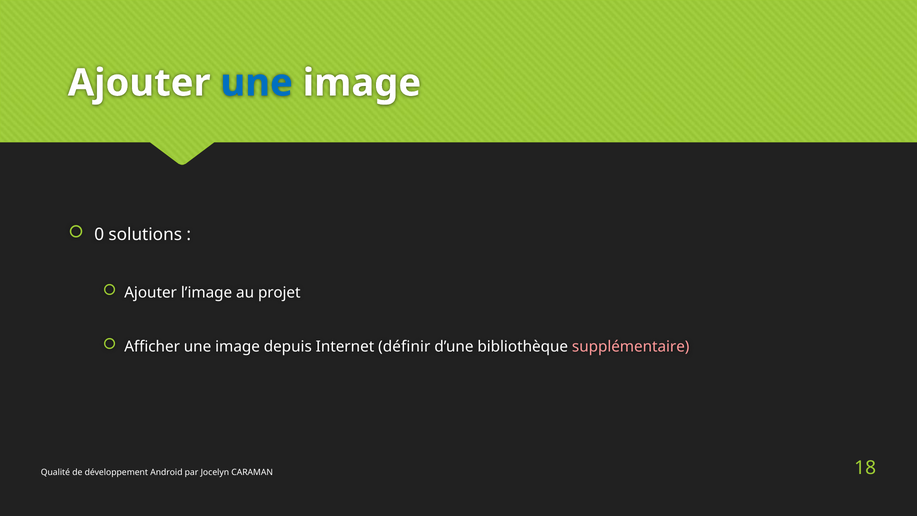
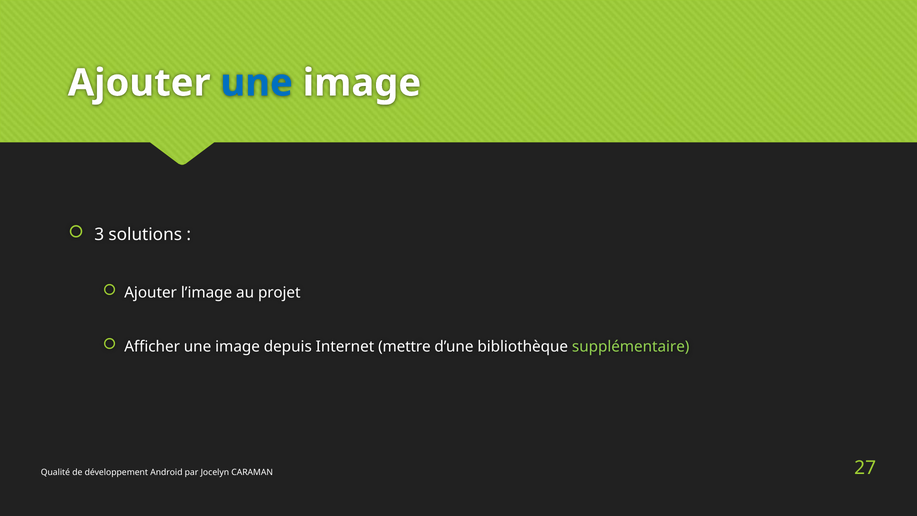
0: 0 -> 3
définir: définir -> mettre
supplémentaire colour: pink -> light green
18: 18 -> 27
